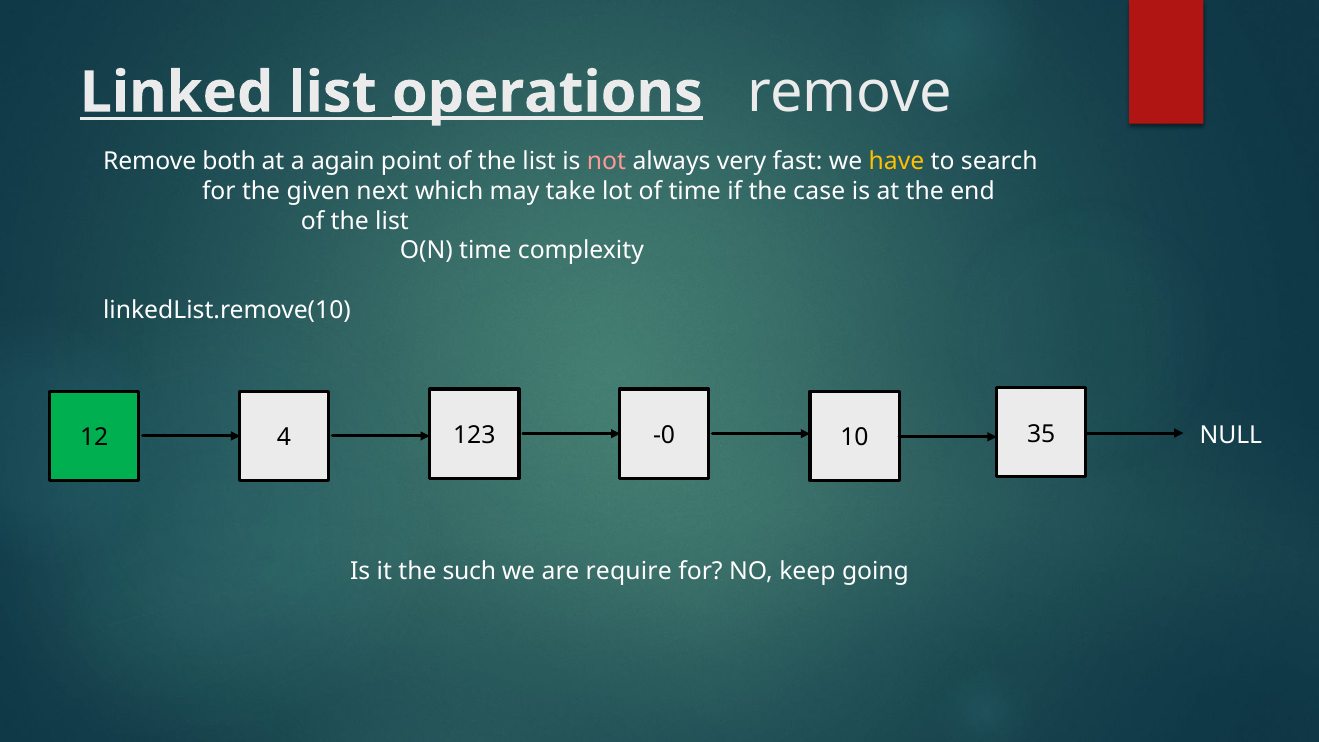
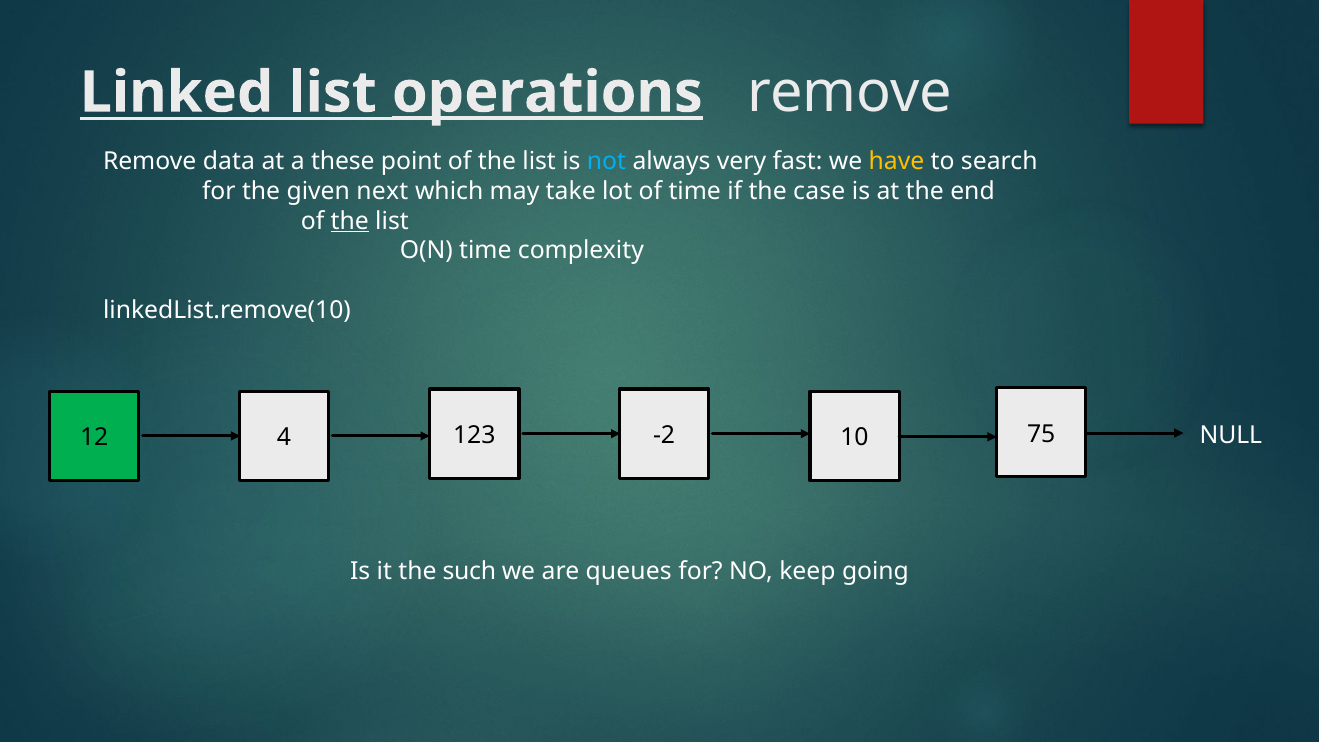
both: both -> data
again: again -> these
not colour: pink -> light blue
the at (350, 221) underline: none -> present
-0: -0 -> -2
35: 35 -> 75
require: require -> queues
